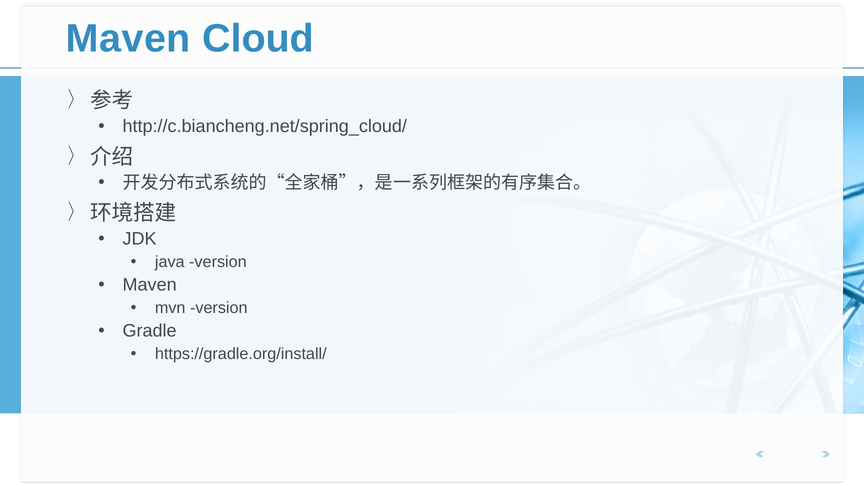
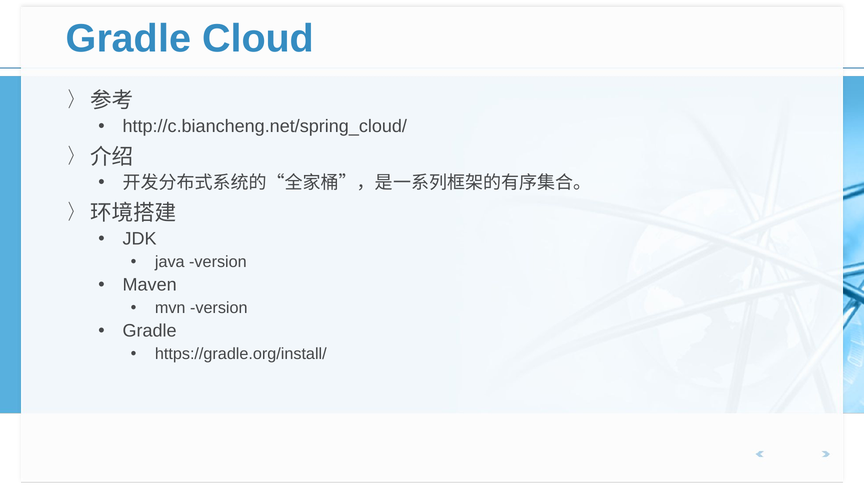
Maven at (128, 39): Maven -> Gradle
